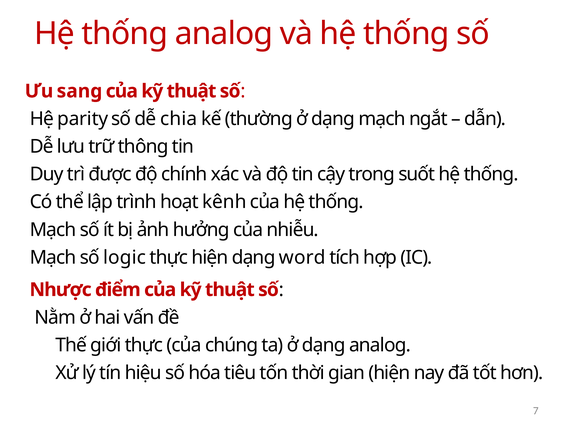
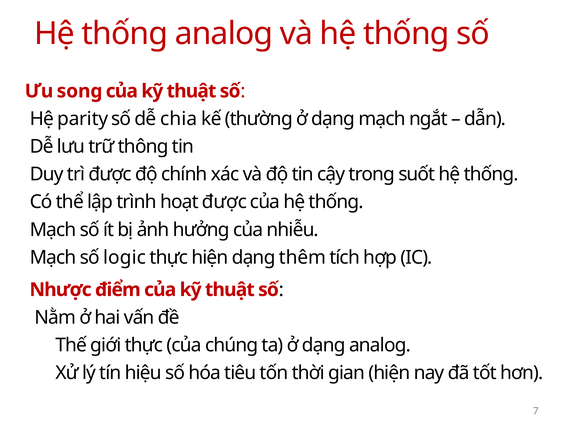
sang: sang -> song
hoạt kênh: kênh -> được
word: word -> thêm
